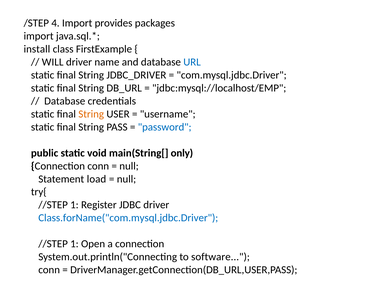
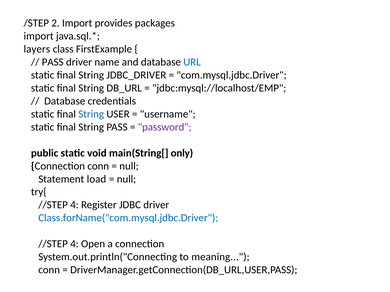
4: 4 -> 2
install: install -> layers
WILL at (53, 62): WILL -> PASS
String at (91, 114) colour: orange -> blue
password colour: blue -> purple
1 at (74, 205): 1 -> 4
1 at (74, 244): 1 -> 4
software: software -> meaning
